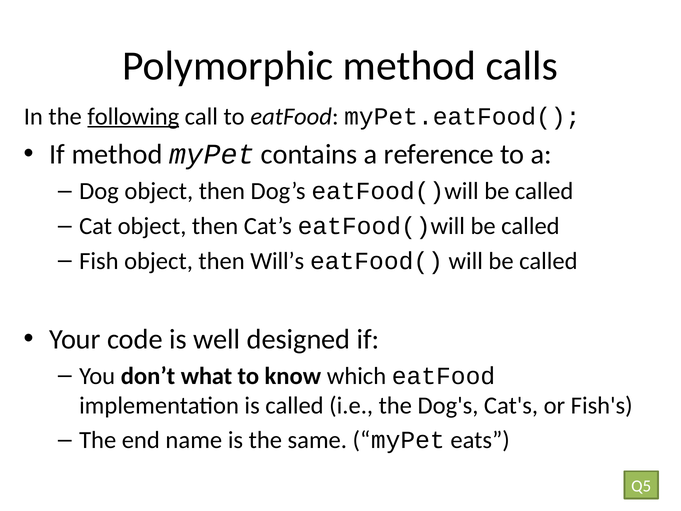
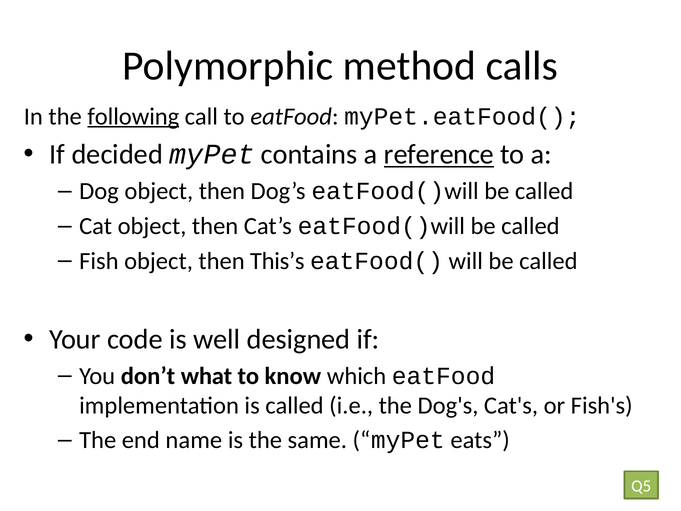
If method: method -> decided
reference underline: none -> present
Will’s: Will’s -> This’s
